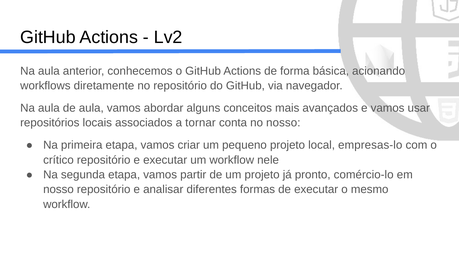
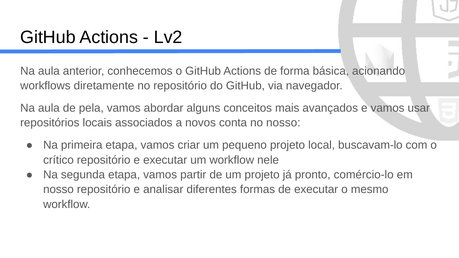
de aula: aula -> pela
tornar: tornar -> novos
empresas-lo: empresas-lo -> buscavam-lo
